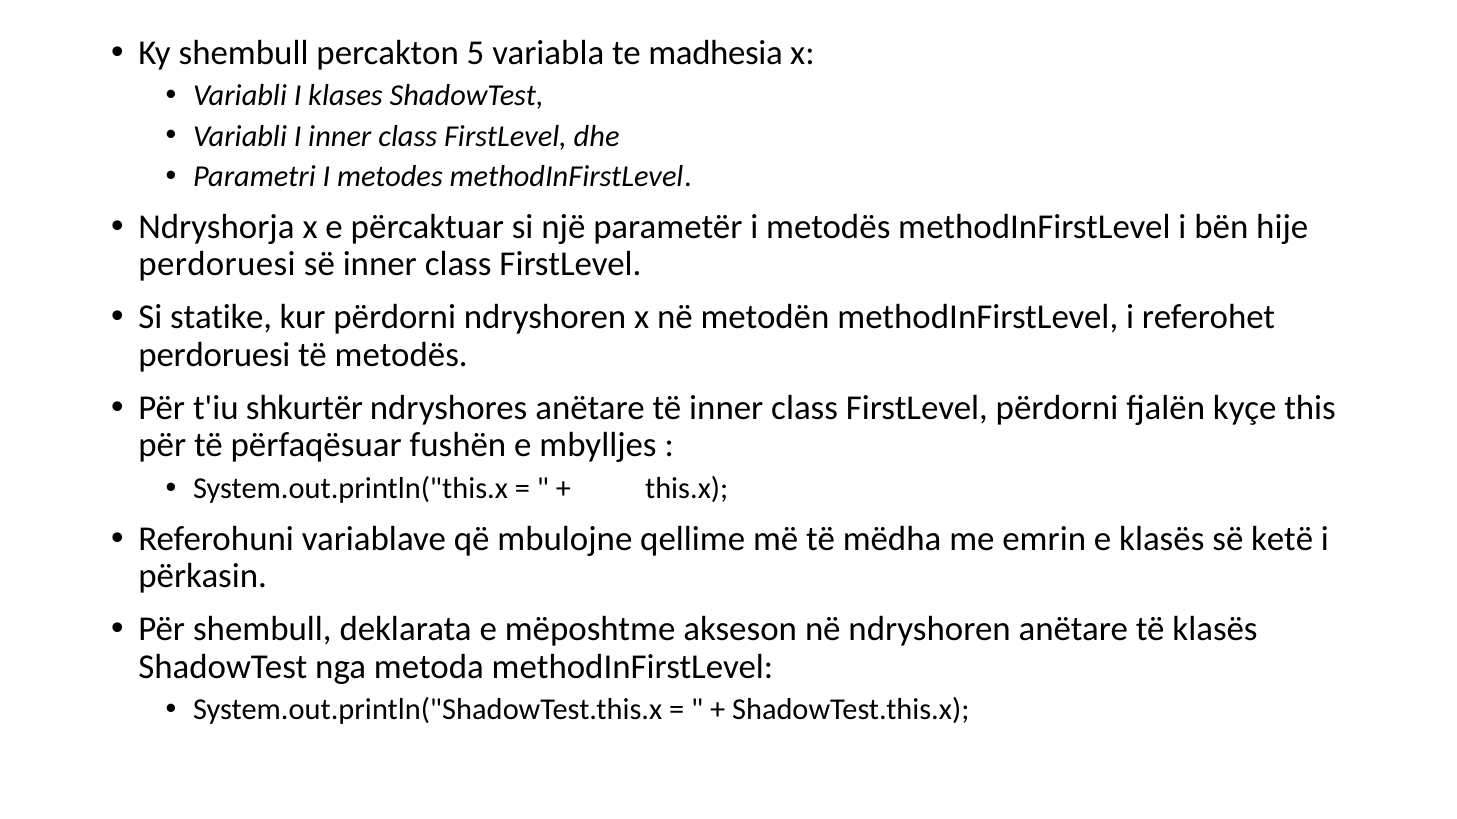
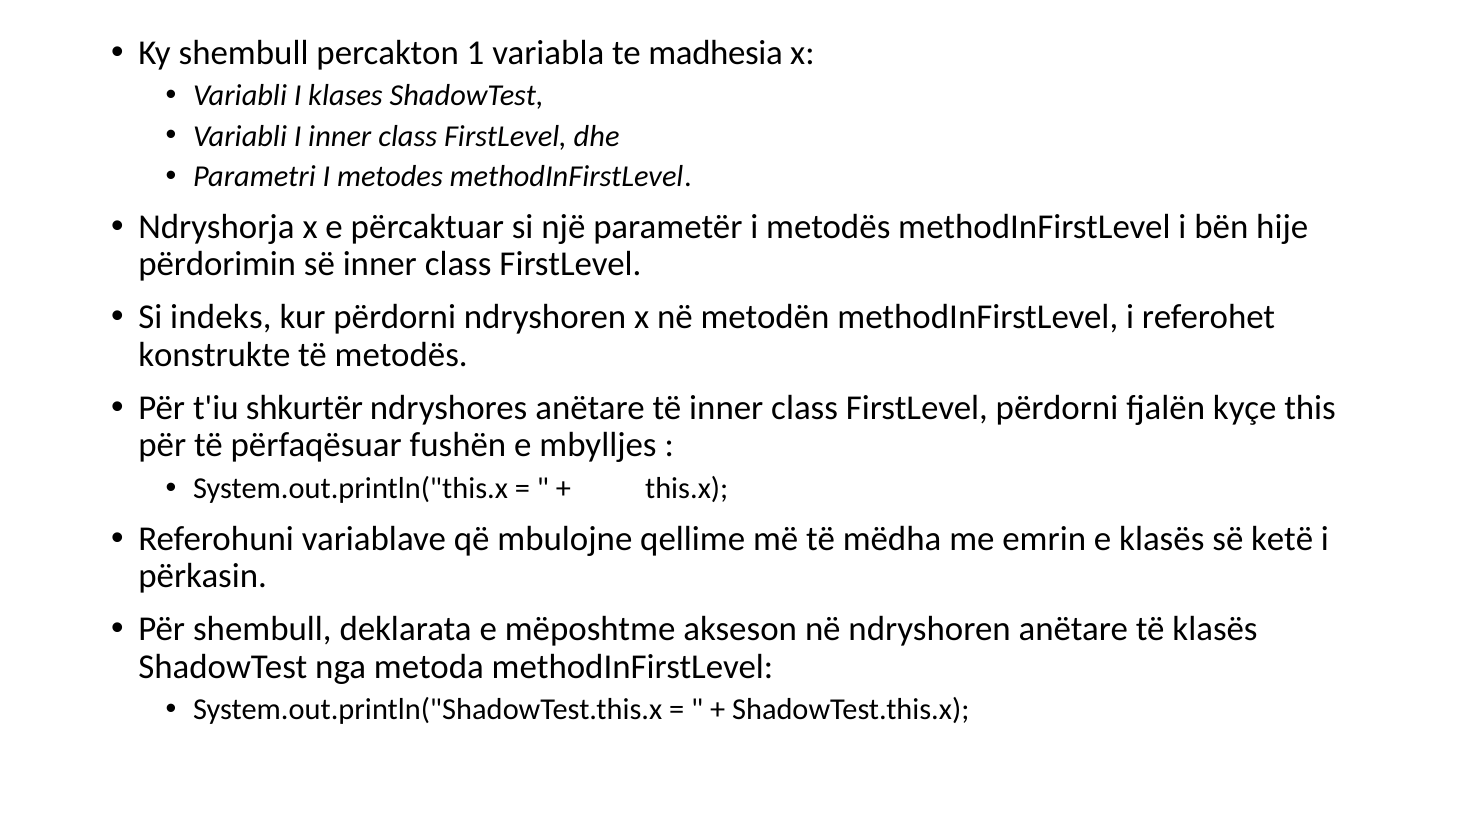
5: 5 -> 1
perdoruesi at (217, 265): perdoruesi -> përdorimin
statike: statike -> indeks
perdoruesi at (214, 355): perdoruesi -> konstrukte
